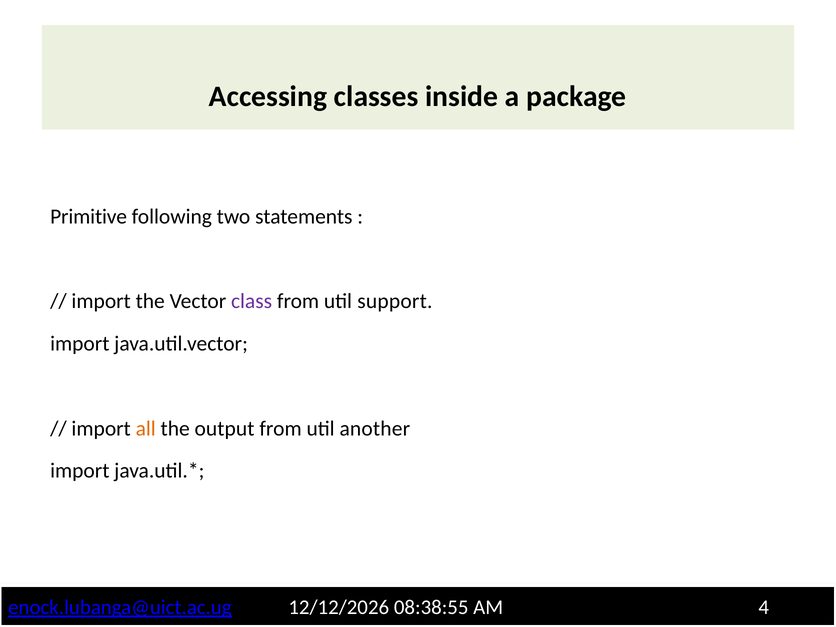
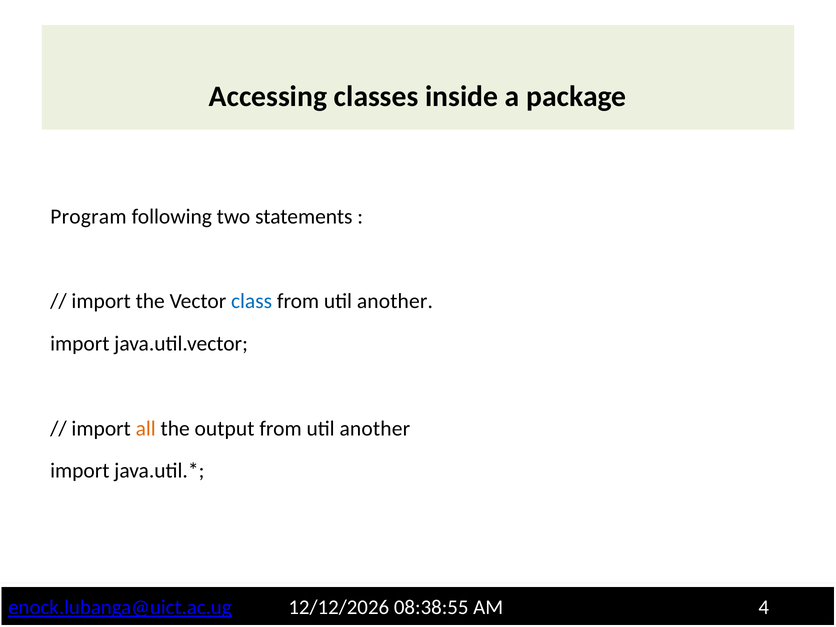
Primitive: Primitive -> Program
class colour: purple -> blue
support at (395, 301): support -> another
